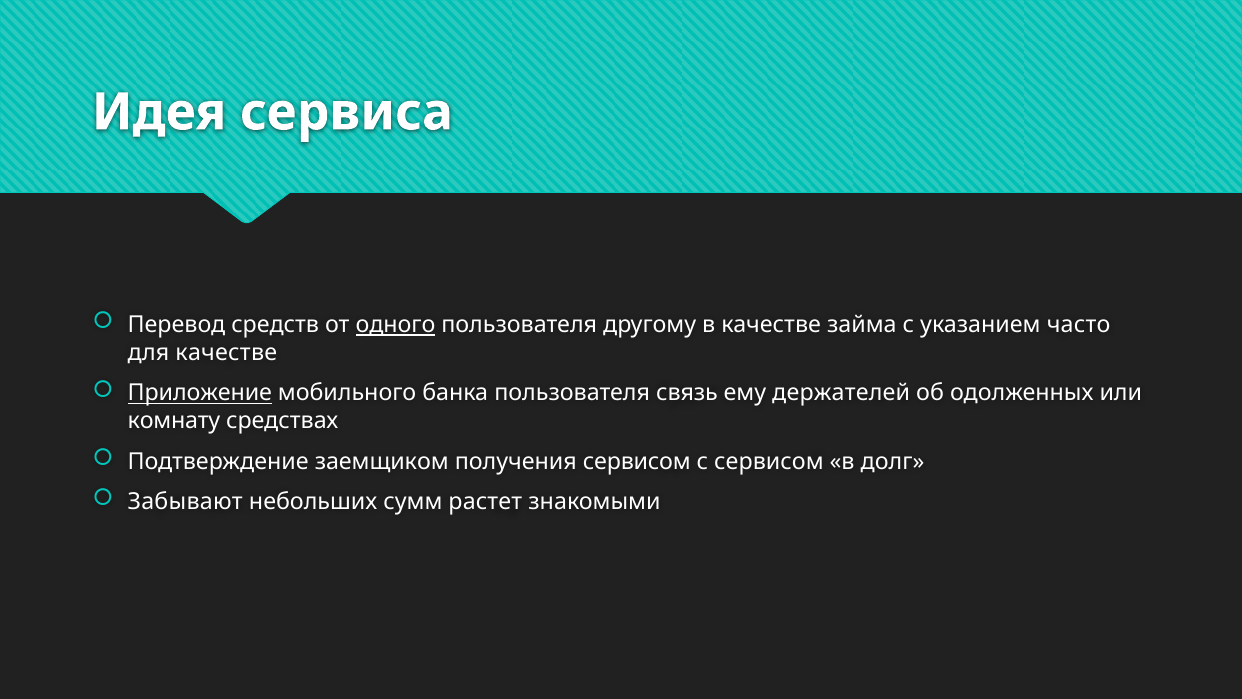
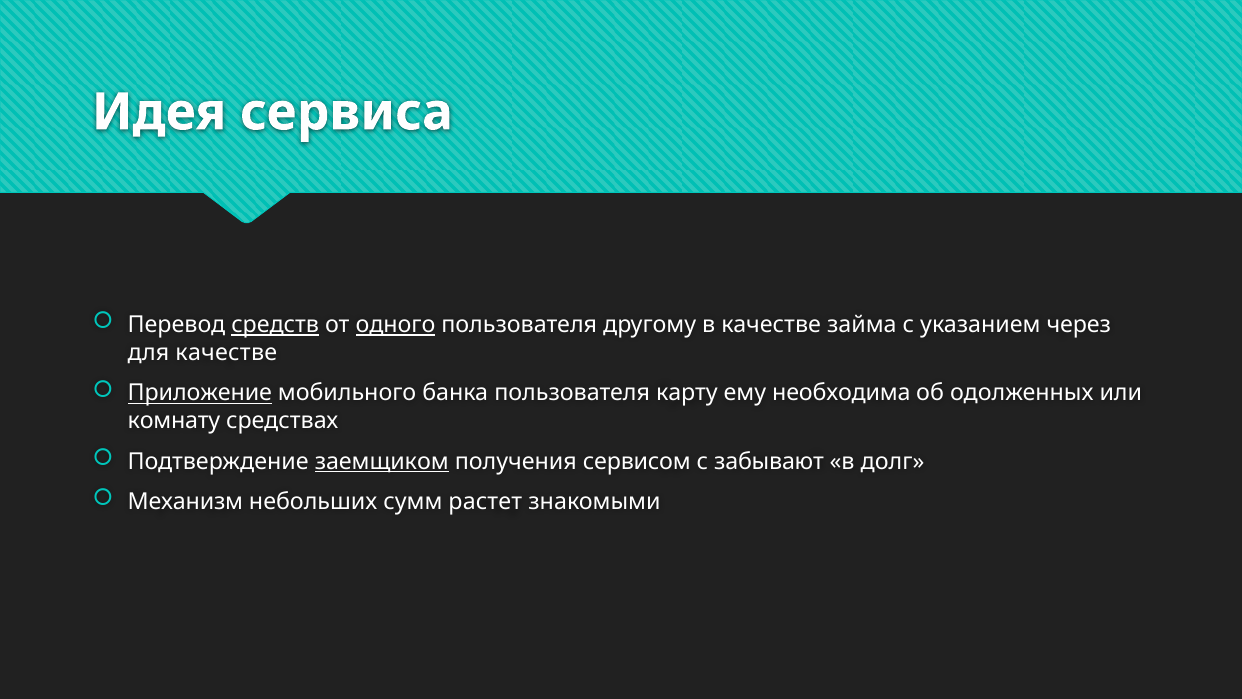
средств underline: none -> present
часто: часто -> через
связь: связь -> карту
держателей: держателей -> необходима
заемщиком underline: none -> present
с сервисом: сервисом -> забывают
Забывают: Забывают -> Механизм
